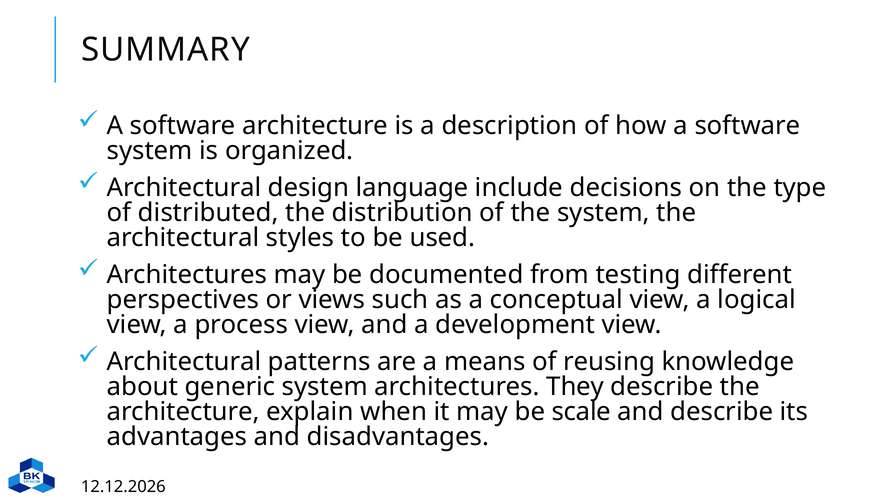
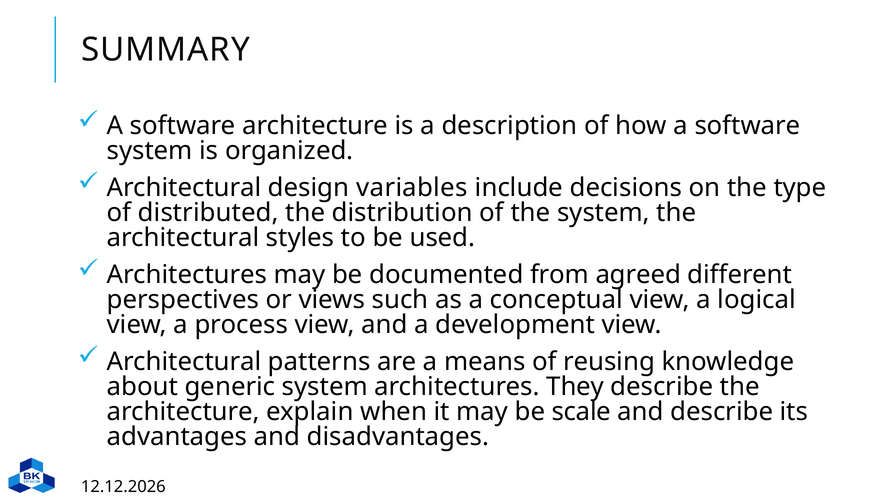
language: language -> variables
testing: testing -> agreed
